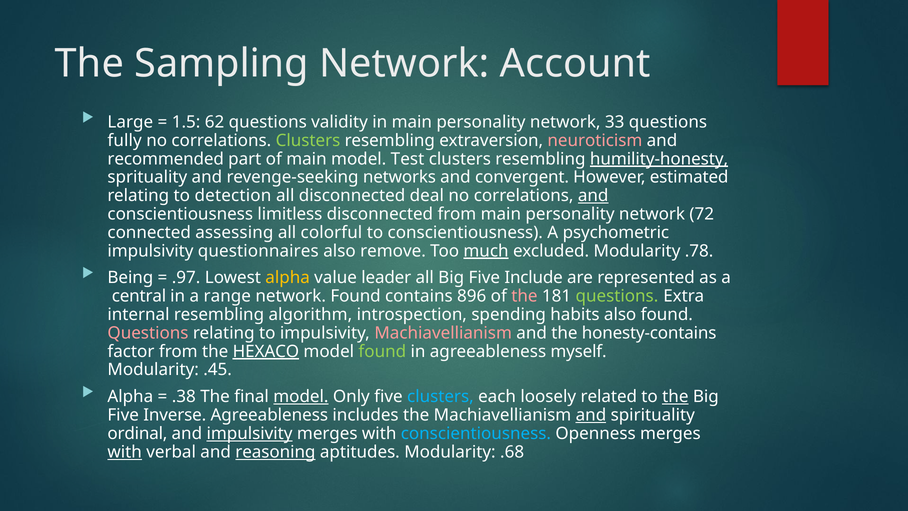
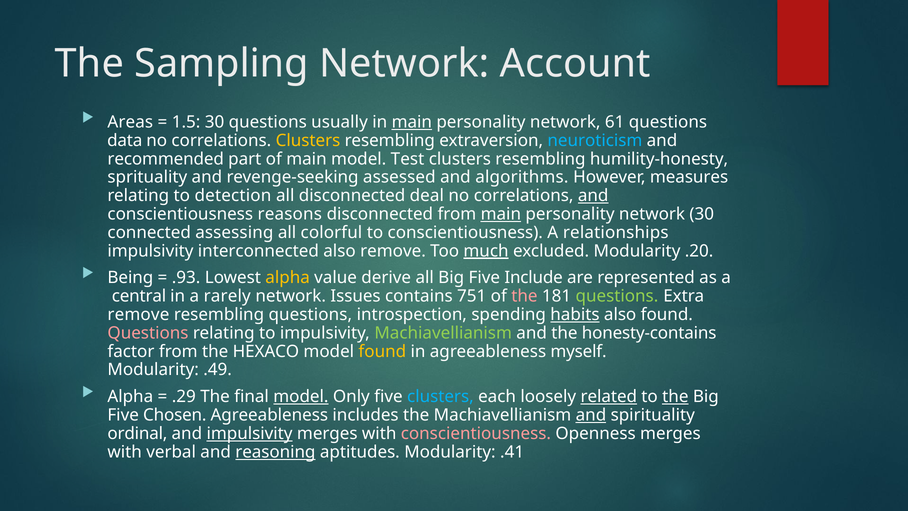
Large: Large -> Areas
1.5 62: 62 -> 30
validity: validity -> usually
main at (412, 122) underline: none -> present
33: 33 -> 61
fully: fully -> data
Clusters at (308, 140) colour: light green -> yellow
neuroticism colour: pink -> light blue
humility-honesty underline: present -> none
networks: networks -> assessed
convergent: convergent -> algorithms
estimated: estimated -> measures
limitless: limitless -> reasons
main at (501, 214) underline: none -> present
network 72: 72 -> 30
psychometric: psychometric -> relationships
questionnaires: questionnaires -> interconnected
.78: .78 -> .20
.97: .97 -> .93
leader: leader -> derive
range: range -> rarely
network Found: Found -> Issues
896: 896 -> 751
internal at (139, 314): internal -> remove
resembling algorithm: algorithm -> questions
habits underline: none -> present
Machiavellianism at (443, 333) colour: pink -> light green
HEXACO underline: present -> none
found at (382, 351) colour: light green -> yellow
.45: .45 -> .49
.38: .38 -> .29
related underline: none -> present
Inverse: Inverse -> Chosen
conscientiousness at (476, 433) colour: light blue -> pink
with at (125, 452) underline: present -> none
.68: .68 -> .41
